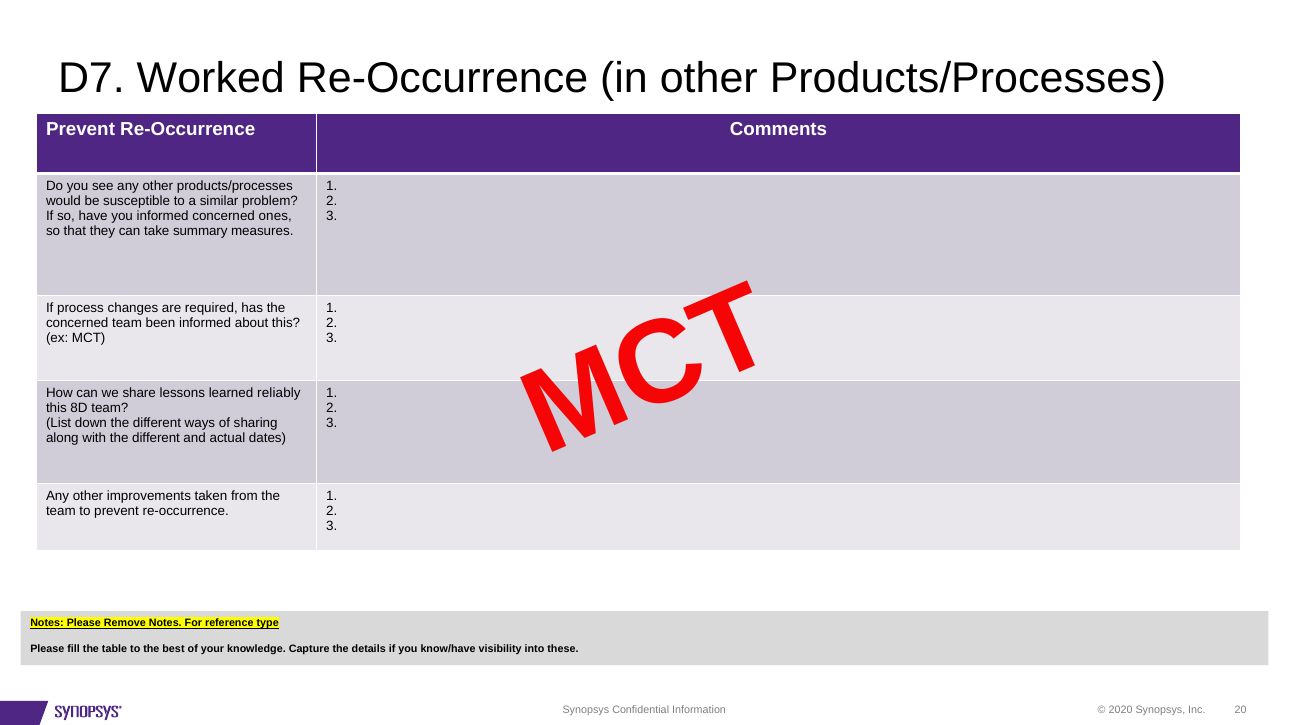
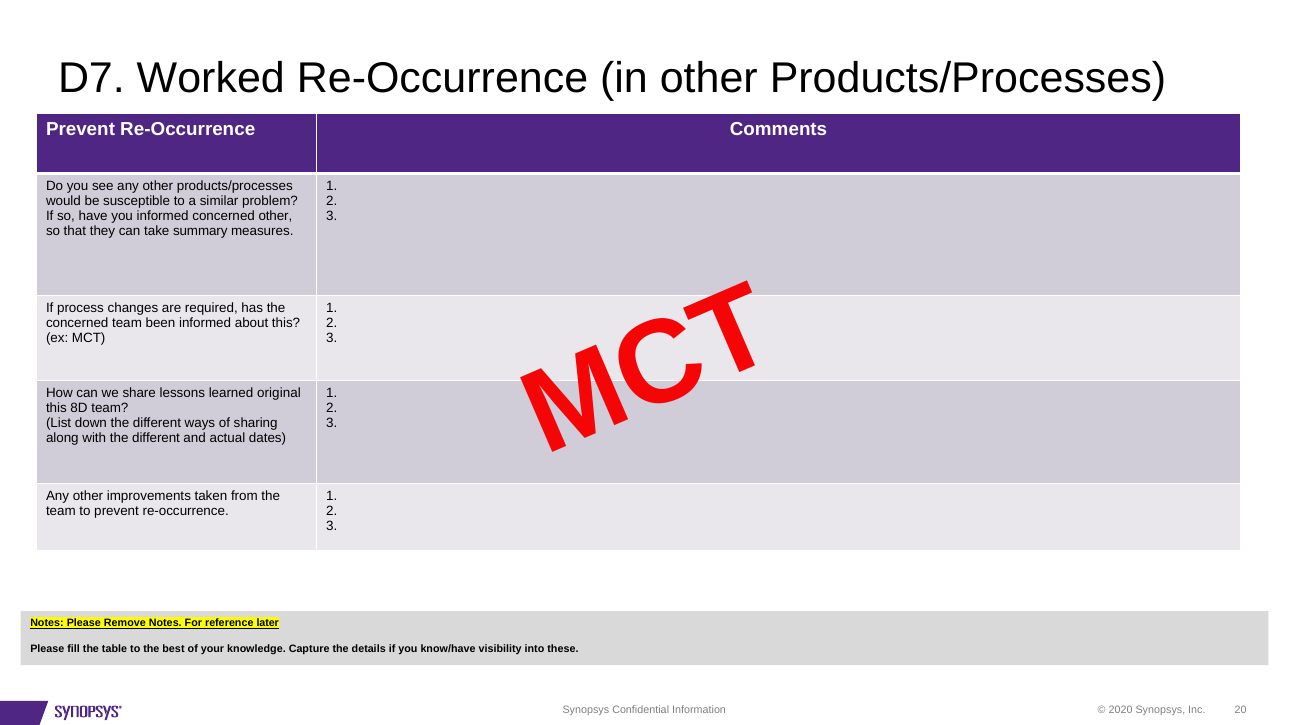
concerned ones: ones -> other
reliably: reliably -> original
type: type -> later
